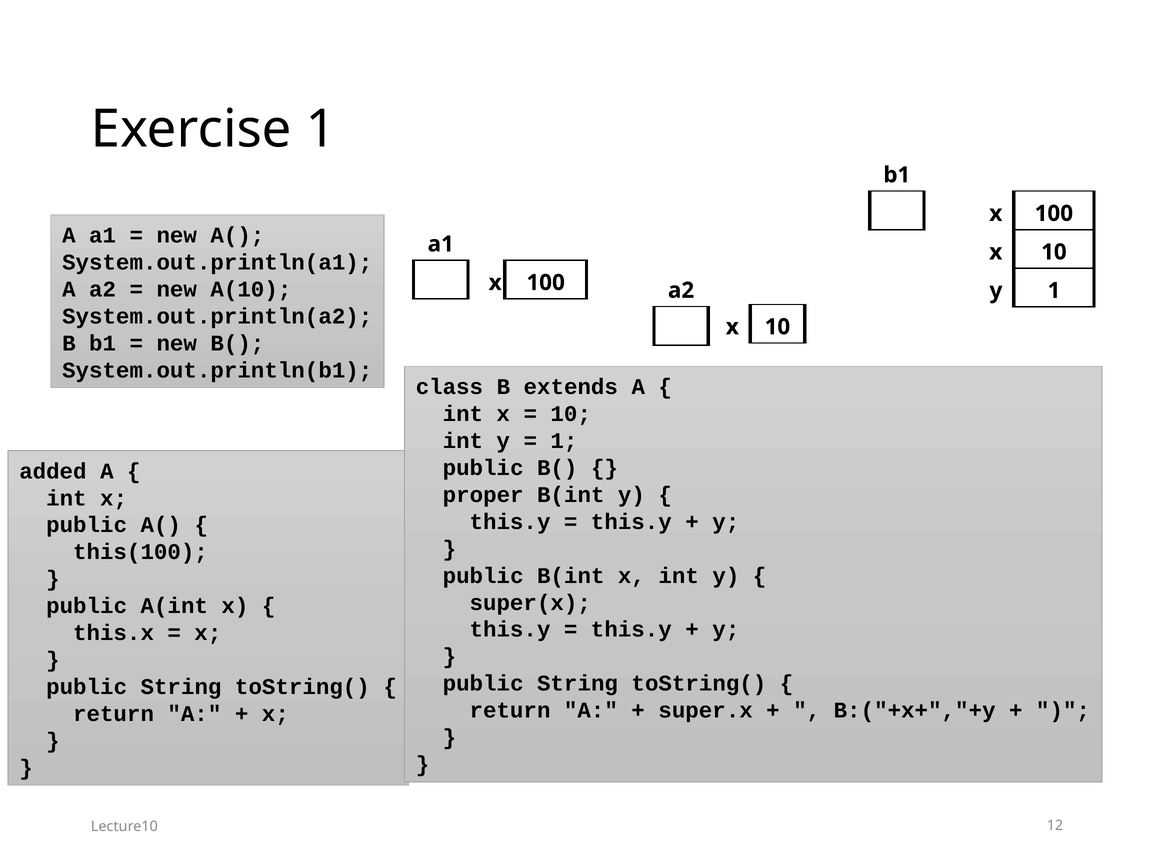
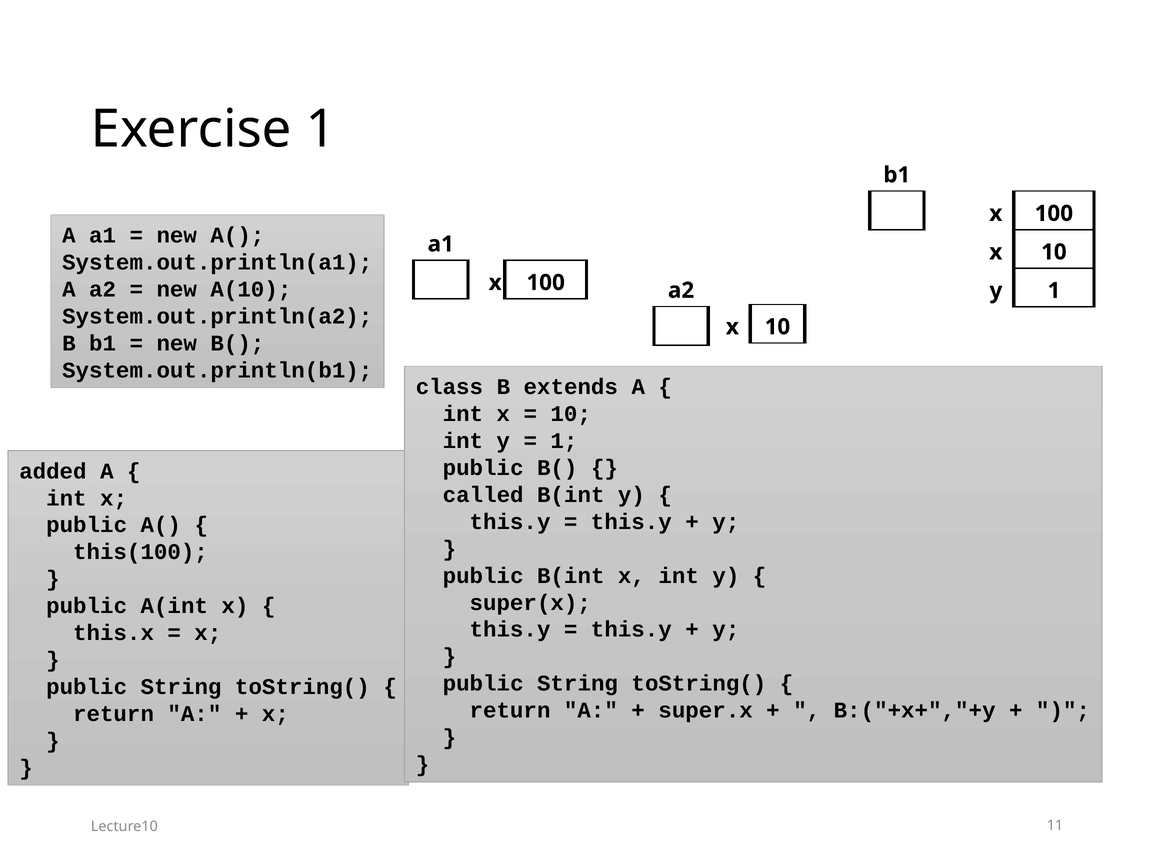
proper: proper -> called
12: 12 -> 11
